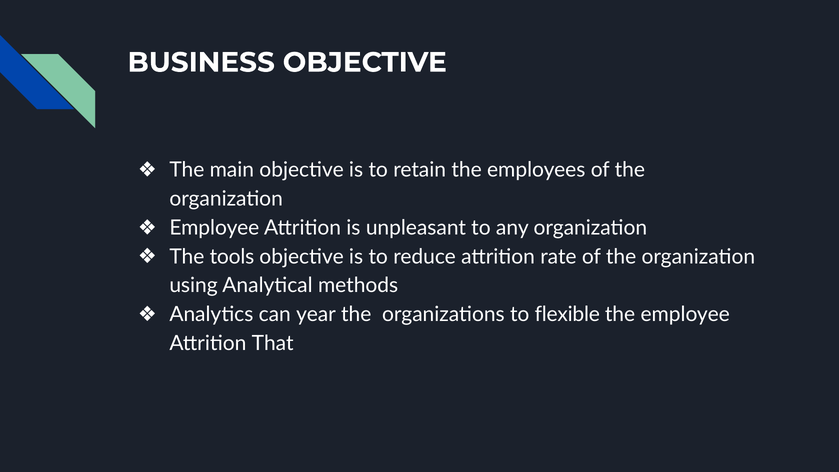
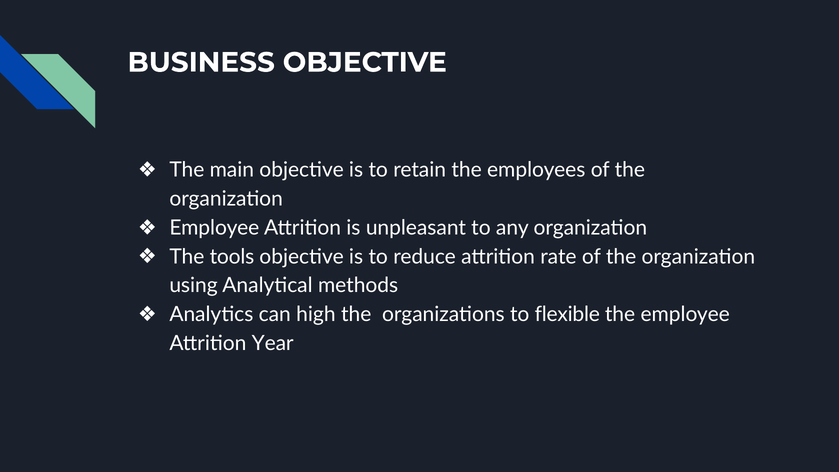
year: year -> high
That: That -> Year
